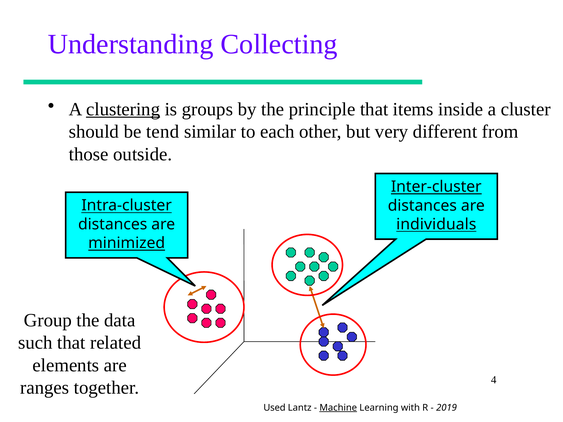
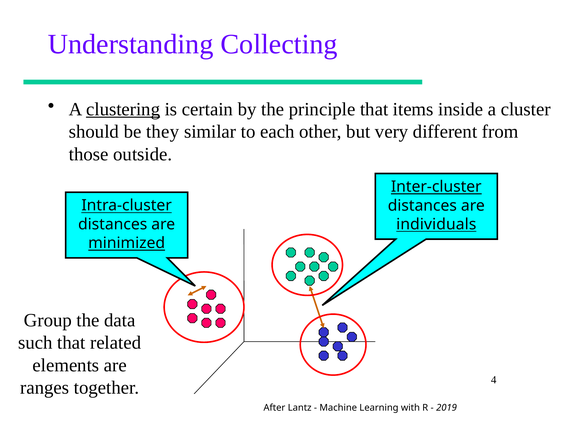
groups: groups -> certain
tend: tend -> they
Used: Used -> After
Machine underline: present -> none
